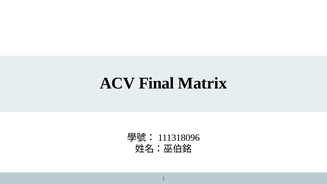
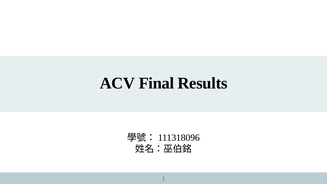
Matrix: Matrix -> Results
